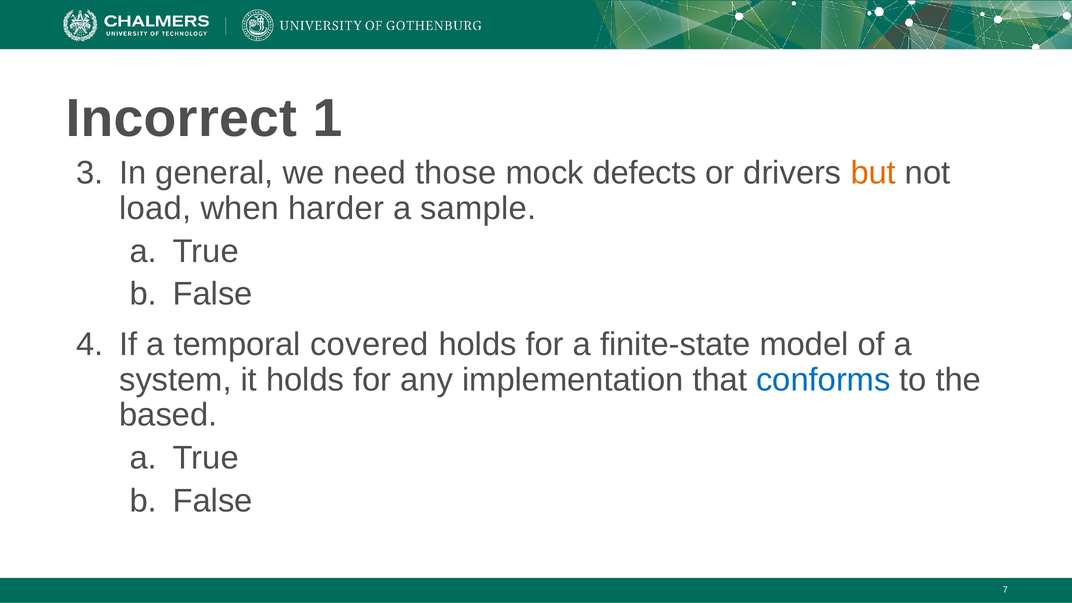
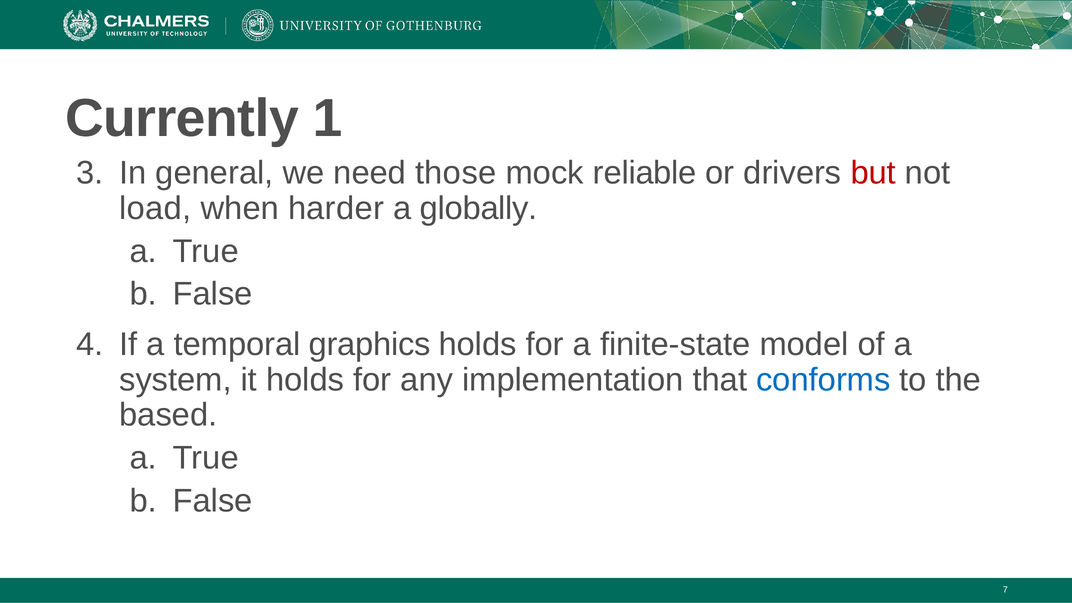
Incorrect: Incorrect -> Currently
defects: defects -> reliable
but colour: orange -> red
sample: sample -> globally
covered: covered -> graphics
